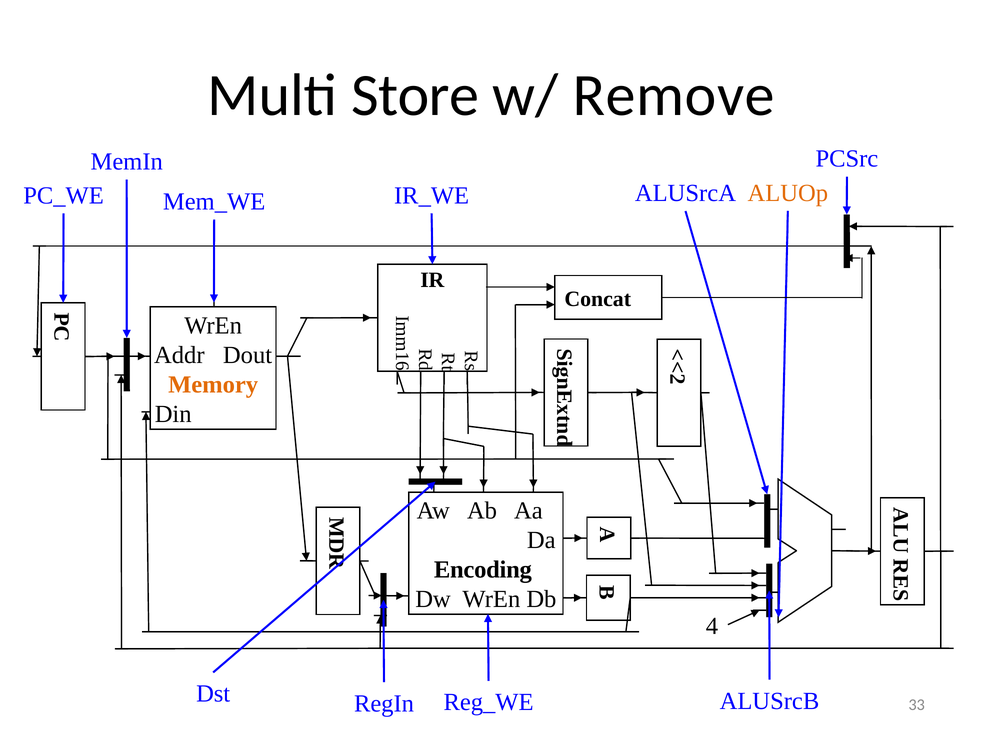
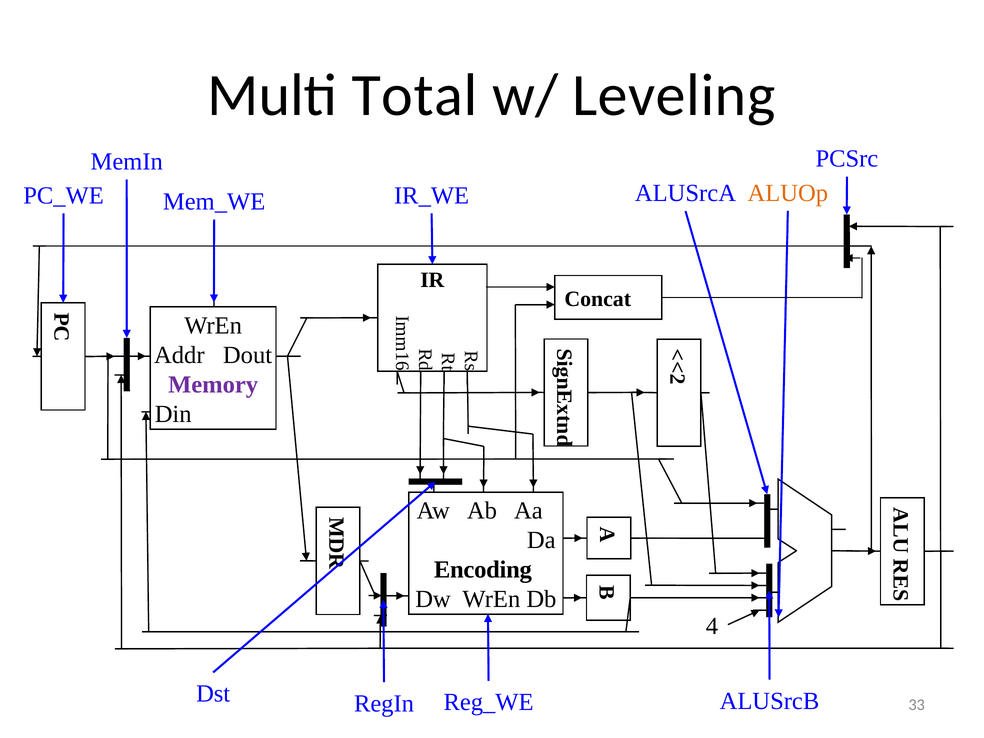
Store: Store -> Total
Remove: Remove -> Leveling
Memory colour: orange -> purple
